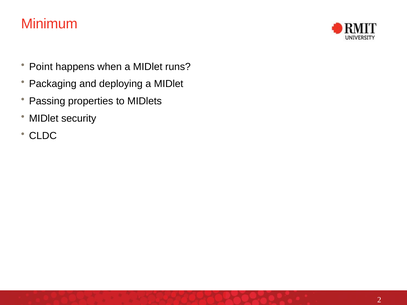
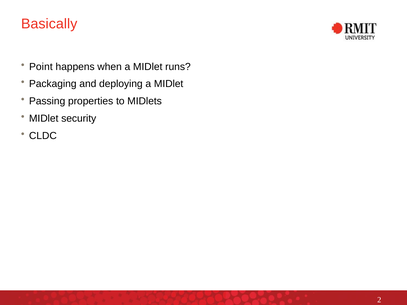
Minimum: Minimum -> Basically
